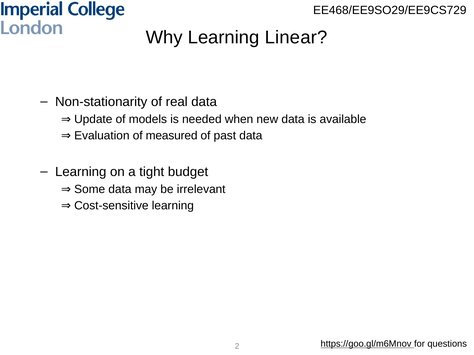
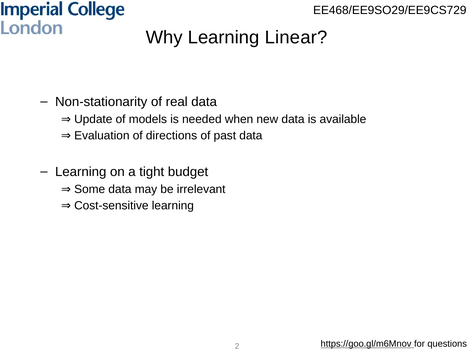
measured: measured -> directions
